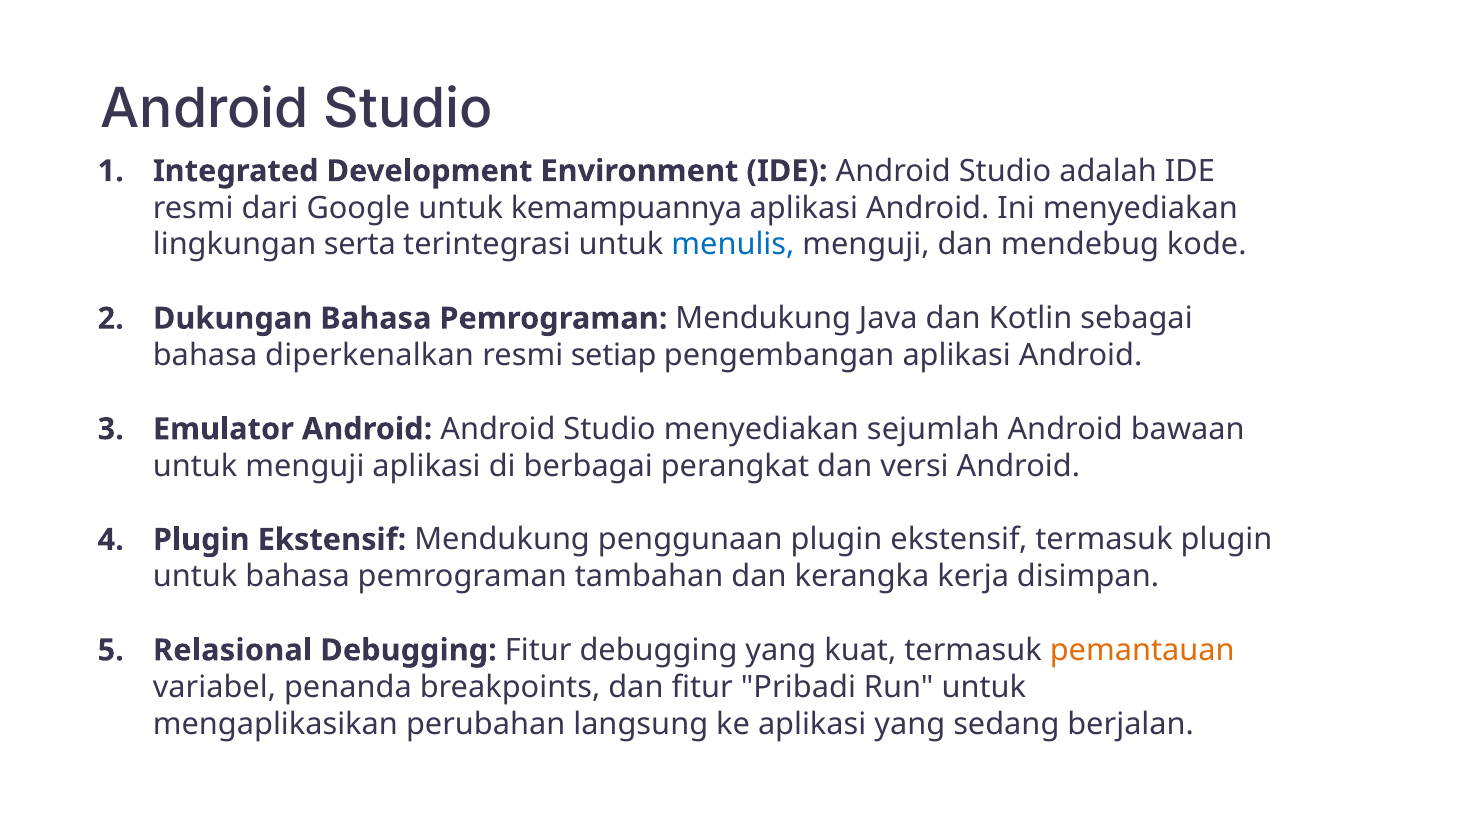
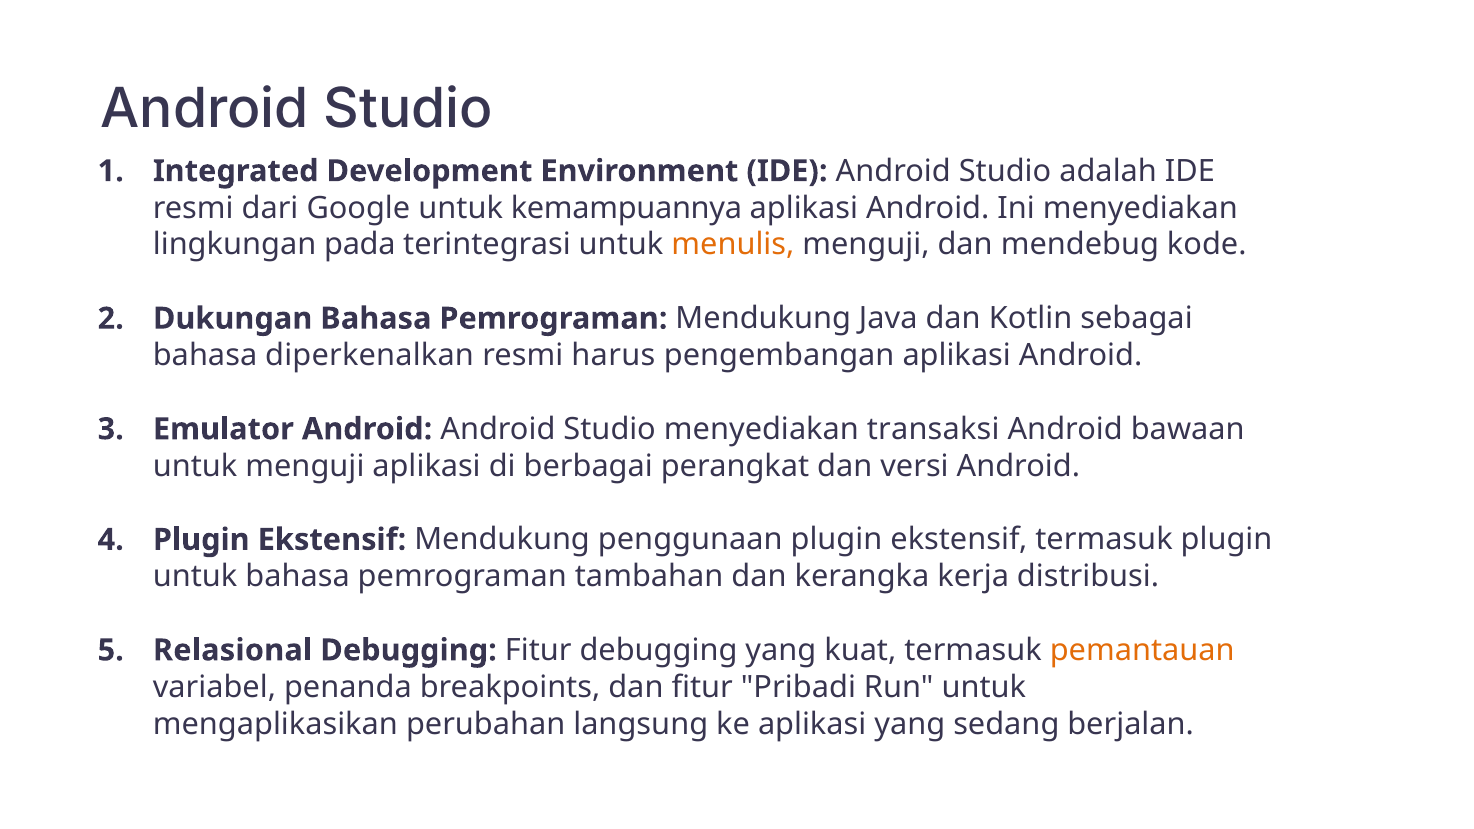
serta: serta -> pada
menulis colour: blue -> orange
setiap: setiap -> harus
sejumlah: sejumlah -> transaksi
disimpan: disimpan -> distribusi
